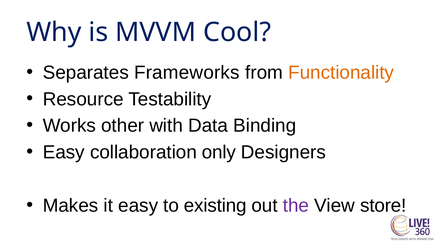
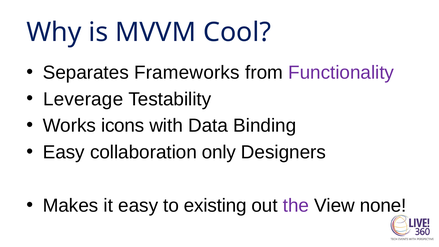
Functionality colour: orange -> purple
Resource: Resource -> Leverage
other: other -> icons
store: store -> none
